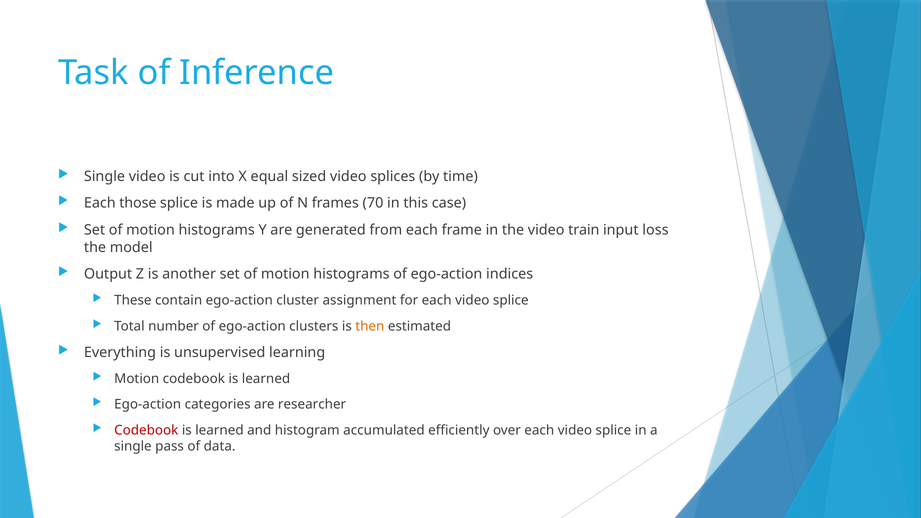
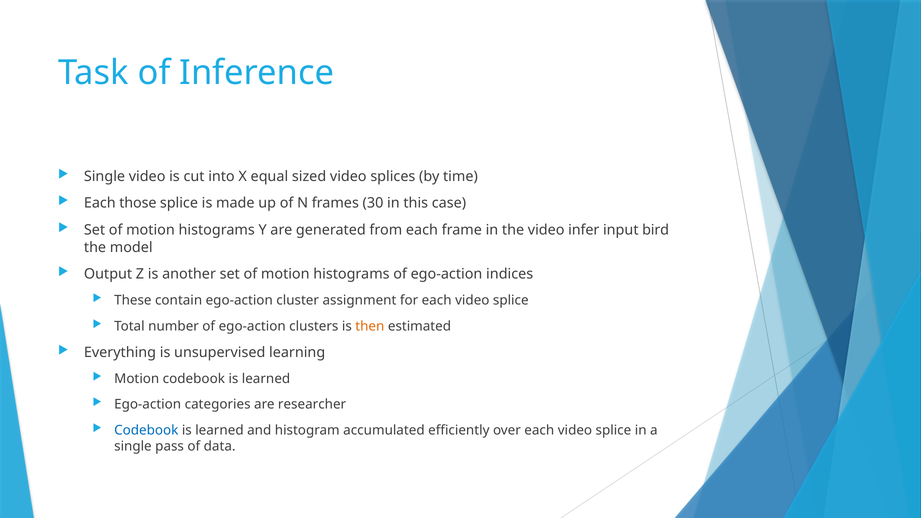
70: 70 -> 30
train: train -> infer
loss: loss -> bird
Codebook at (146, 430) colour: red -> blue
